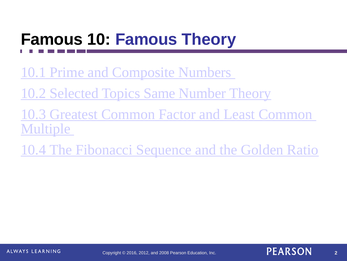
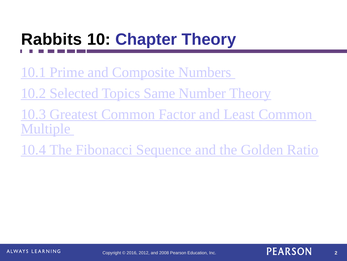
Famous at (52, 39): Famous -> Rabbits
10 Famous: Famous -> Chapter
